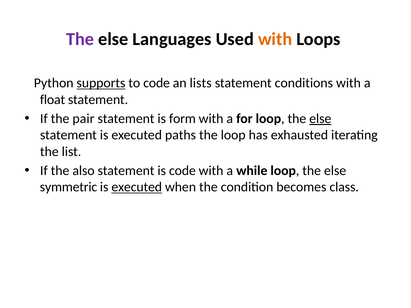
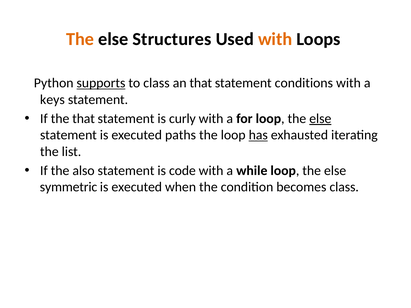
The at (80, 39) colour: purple -> orange
Languages: Languages -> Structures
to code: code -> class
an lists: lists -> that
float: float -> keys
the pair: pair -> that
form: form -> curly
has underline: none -> present
executed at (137, 187) underline: present -> none
